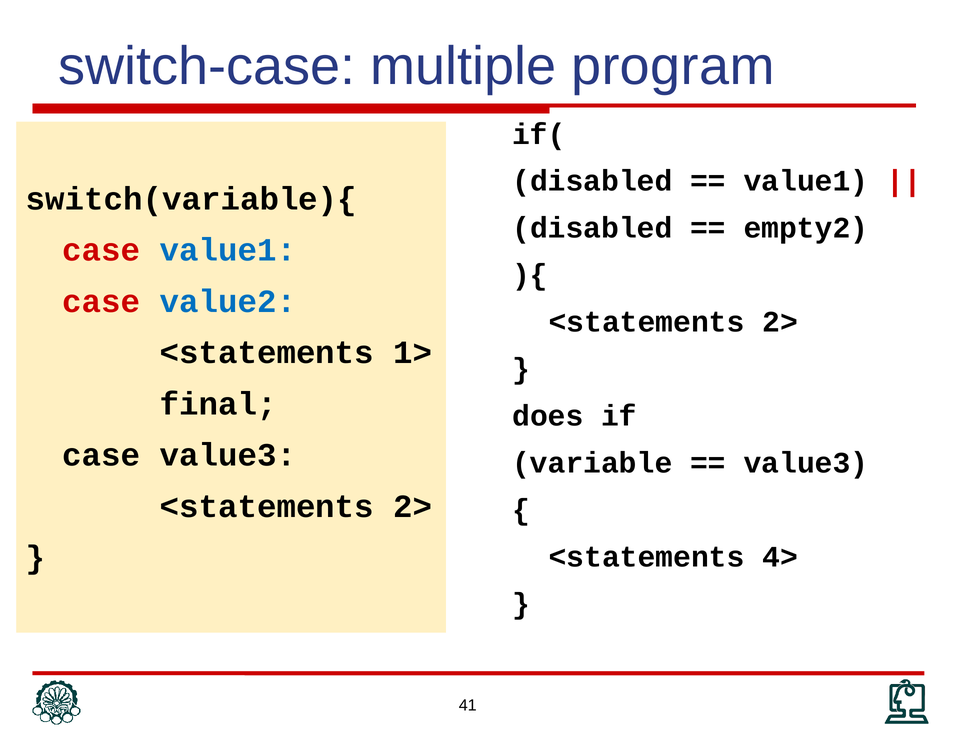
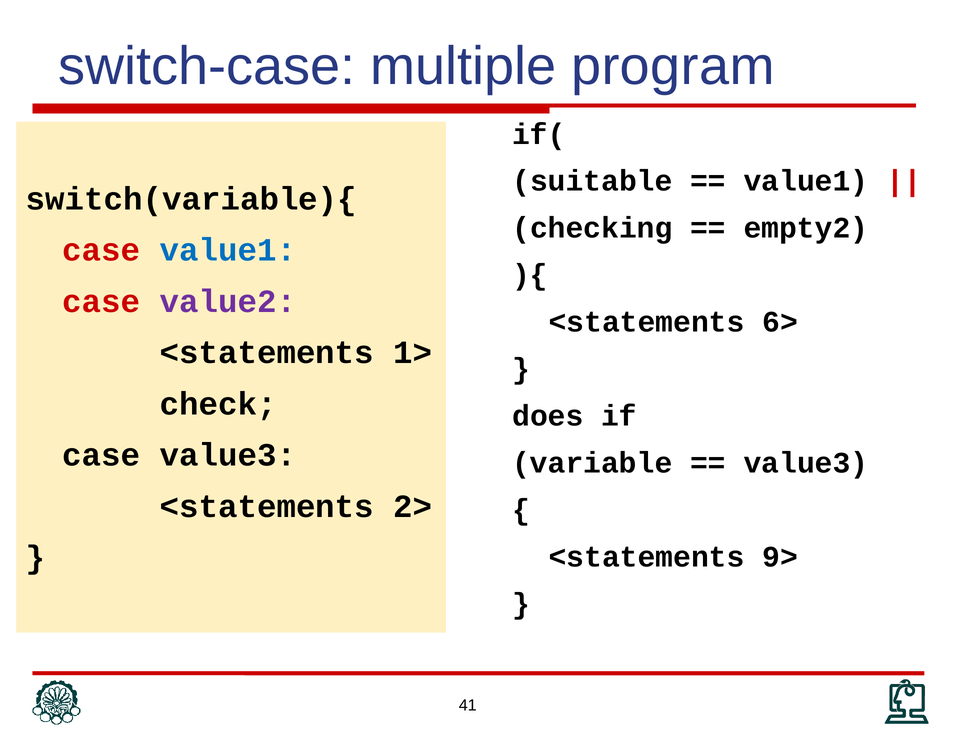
disabled at (592, 181): disabled -> suitable
disabled at (592, 228): disabled -> checking
value2 colour: blue -> purple
2> at (780, 322): 2> -> 6>
final: final -> check
4>: 4> -> 9>
